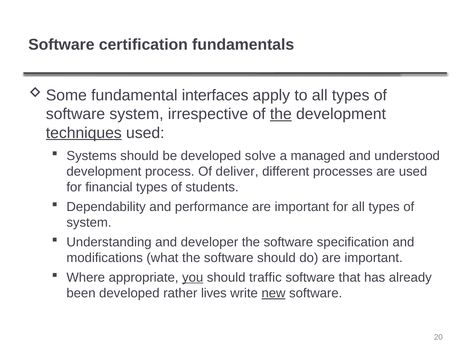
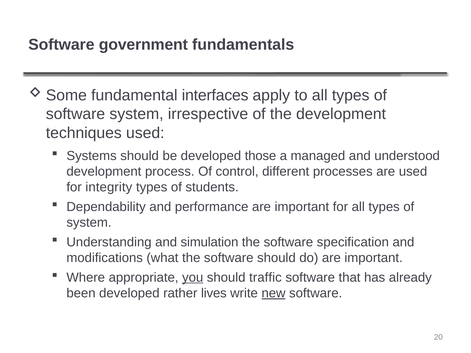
certification: certification -> government
the at (281, 114) underline: present -> none
techniques underline: present -> none
solve: solve -> those
deliver: deliver -> control
financial: financial -> integrity
developer: developer -> simulation
